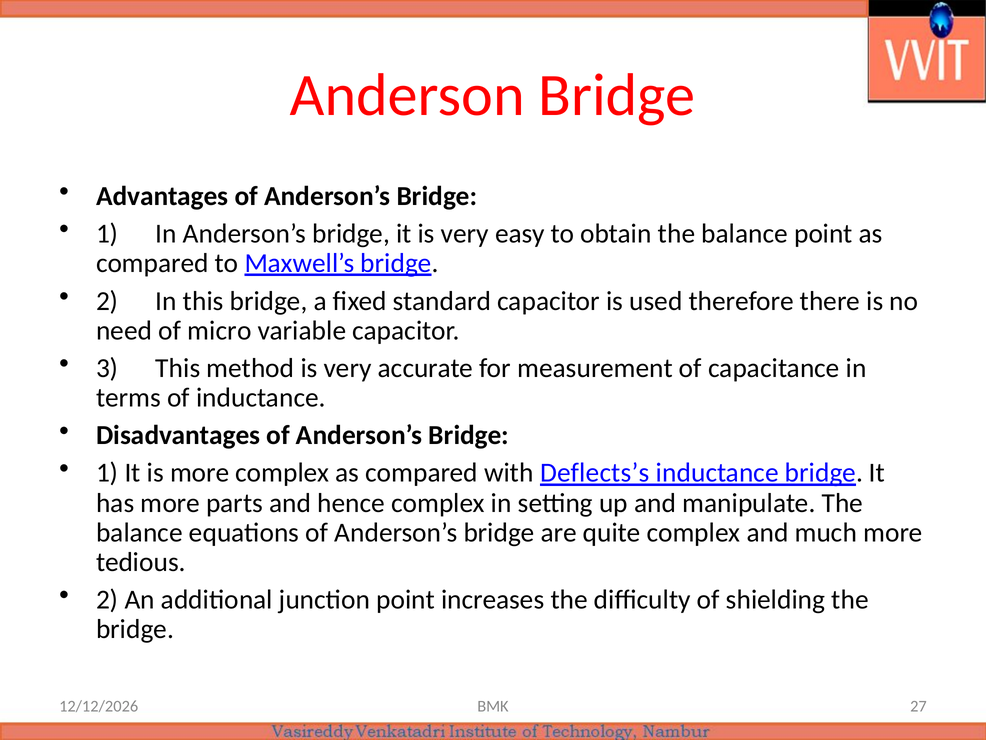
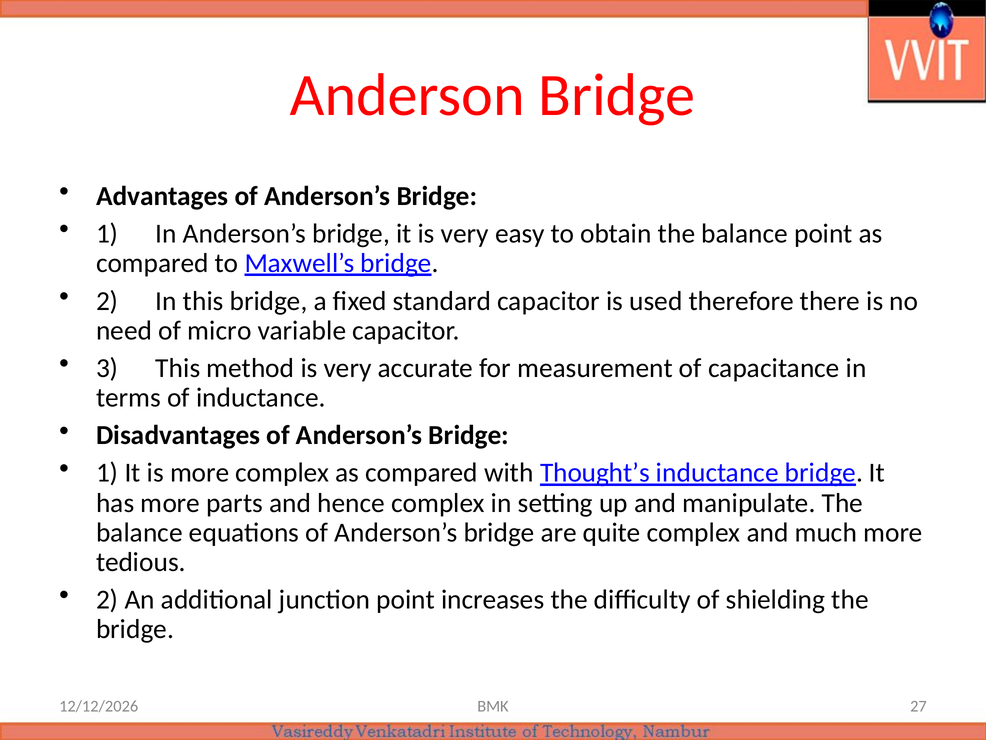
Deflects’s: Deflects’s -> Thought’s
